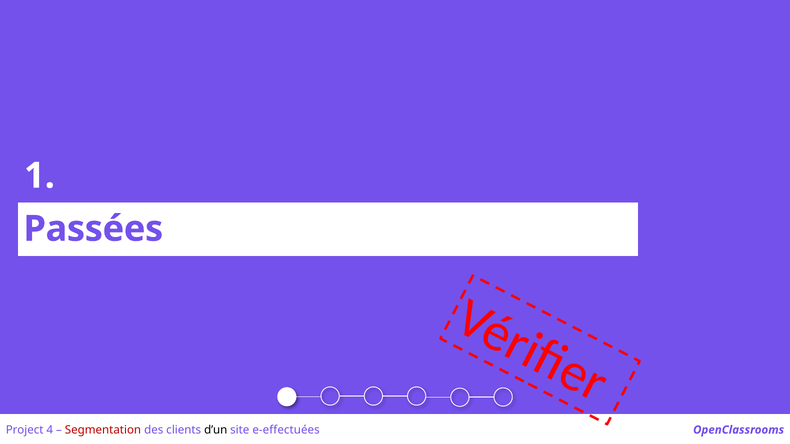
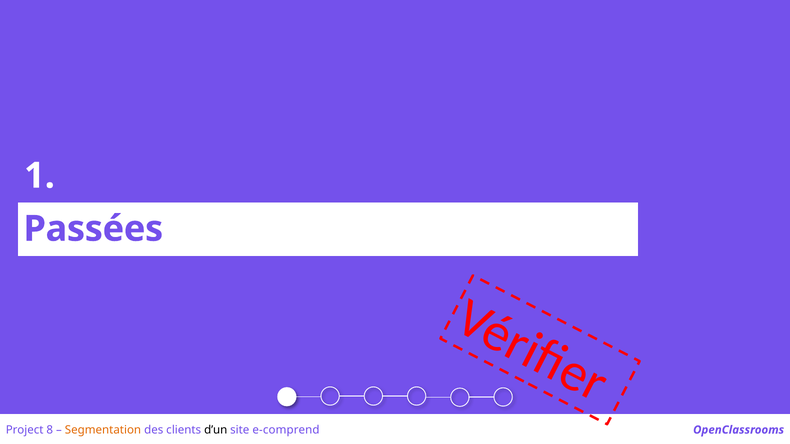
4: 4 -> 8
Segmentation colour: red -> orange
e-effectuées: e-effectuées -> e-comprend
